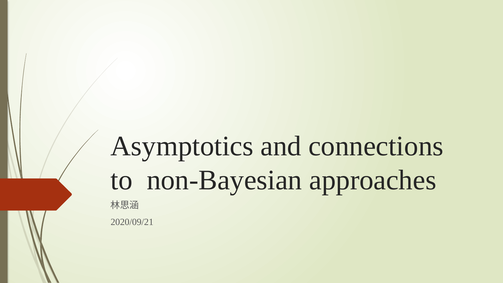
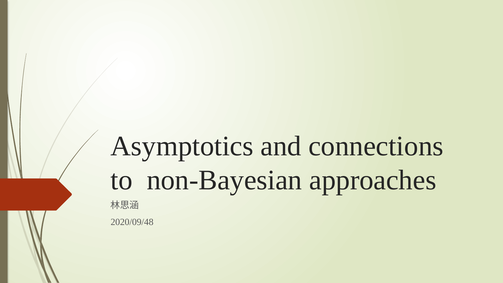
2020/09/21: 2020/09/21 -> 2020/09/48
